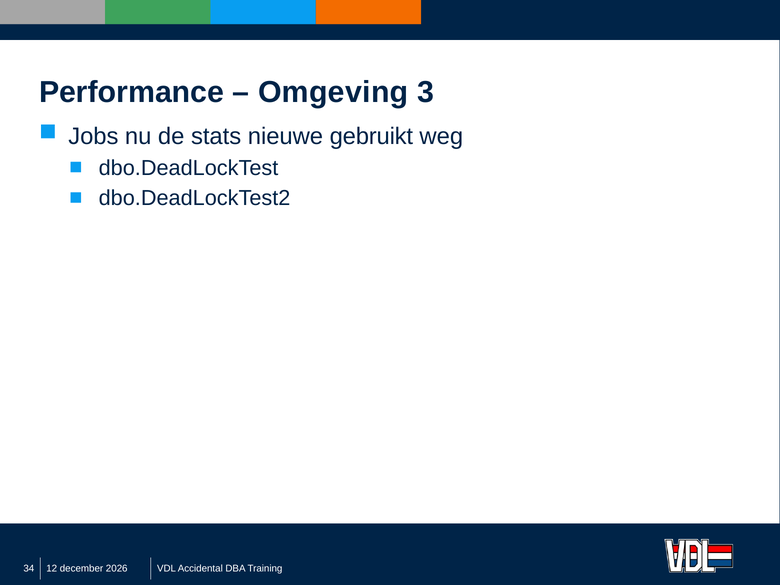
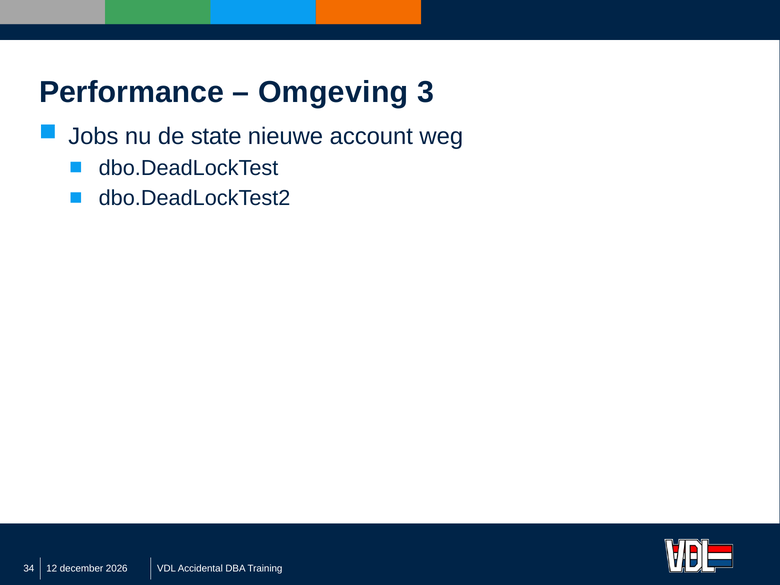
stats: stats -> state
gebruikt: gebruikt -> account
